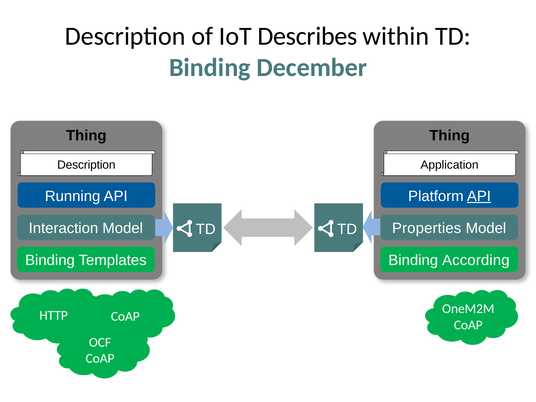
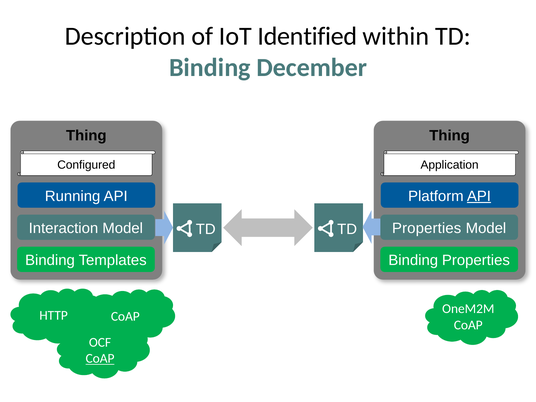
Describes: Describes -> Identified
Description at (86, 165): Description -> Configured
Binding According: According -> Properties
CoAP at (100, 359) underline: none -> present
